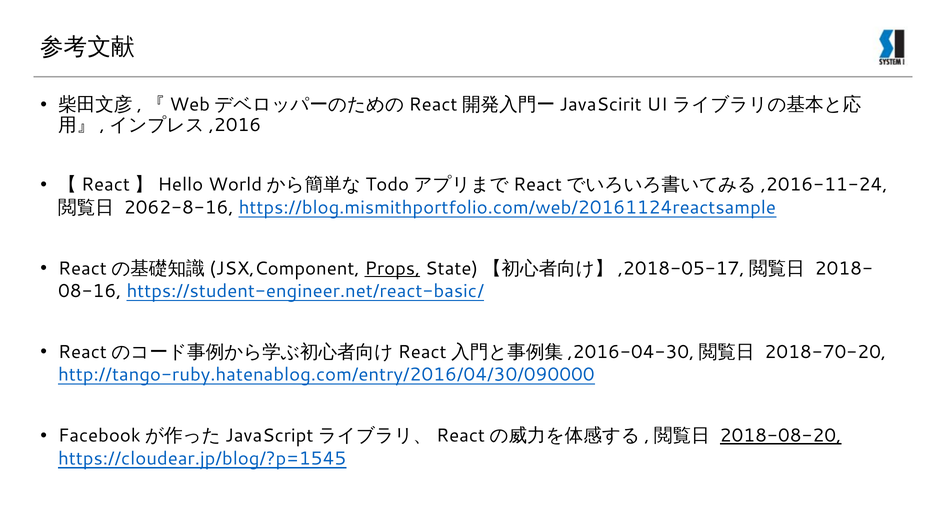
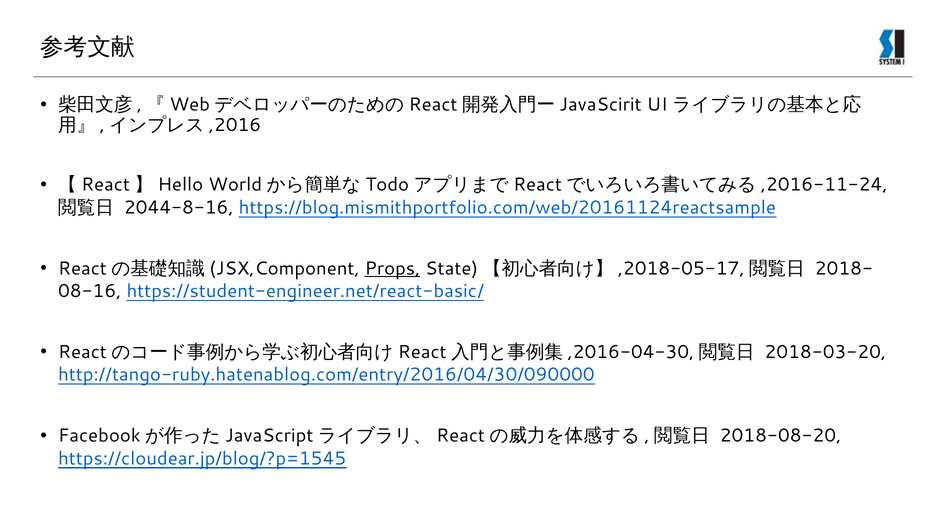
2062-8-16: 2062-8-16 -> 2044-8-16
2018-70-20: 2018-70-20 -> 2018-03-20
2018-08-20 underline: present -> none
